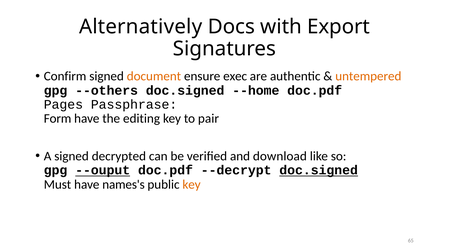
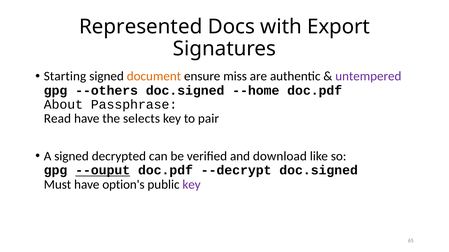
Alternatively: Alternatively -> Represented
Confirm: Confirm -> Starting
exec: exec -> miss
untempered colour: orange -> purple
Pages: Pages -> About
Form: Form -> Read
editing: editing -> selects
doc.signed at (319, 171) underline: present -> none
names's: names's -> option's
key at (192, 185) colour: orange -> purple
